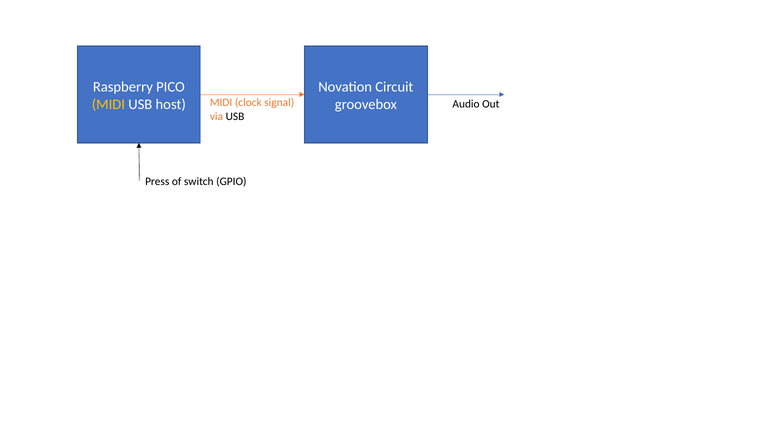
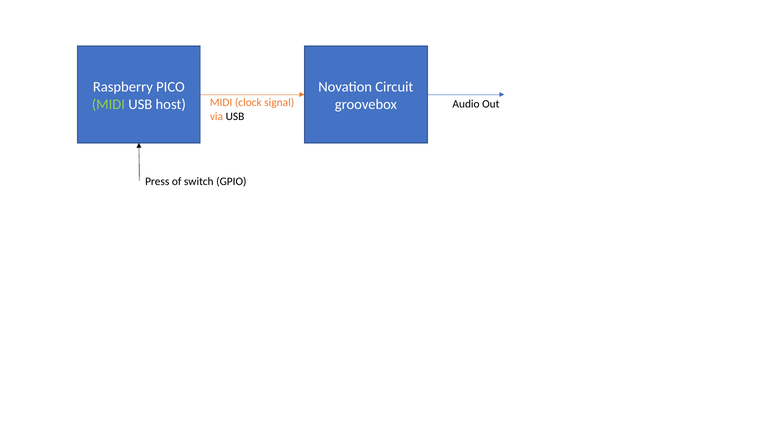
MIDI at (108, 104) colour: yellow -> light green
